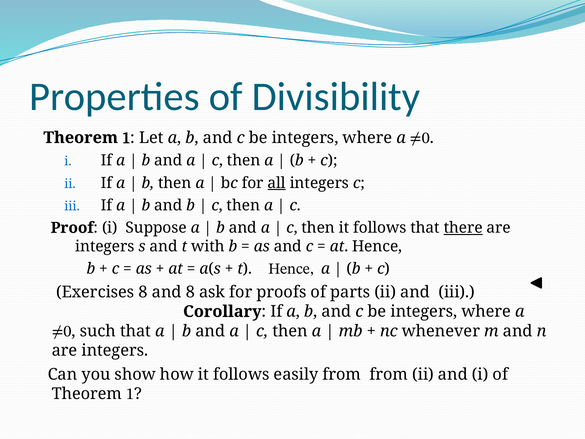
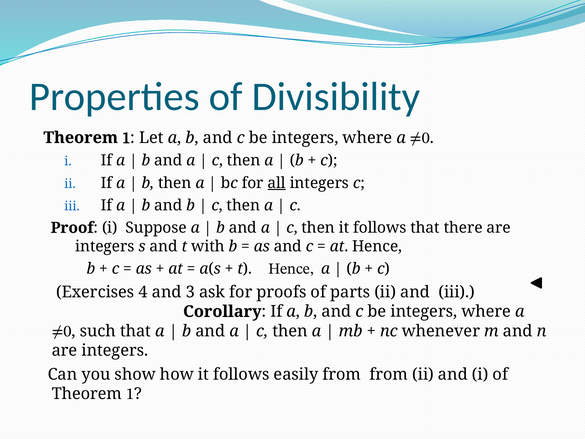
there underline: present -> none
Exercises 8: 8 -> 4
and 8: 8 -> 3
